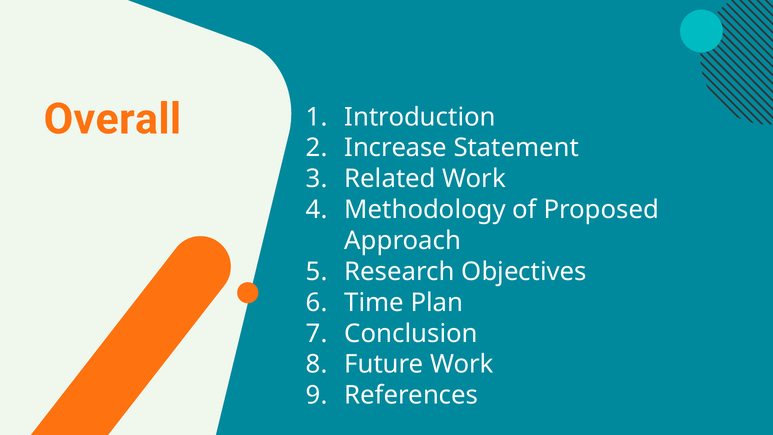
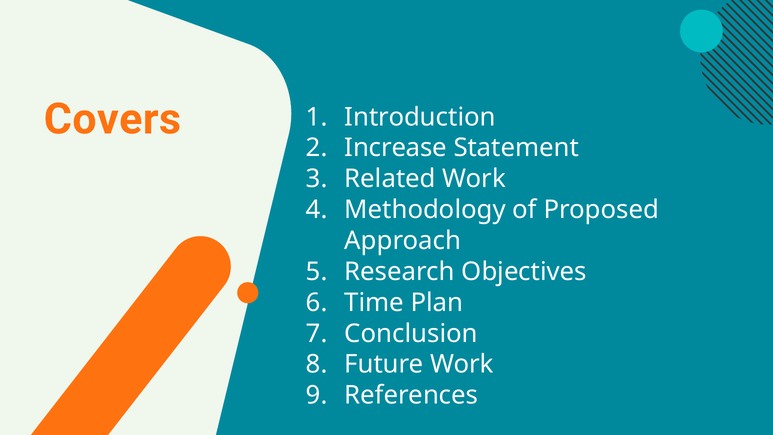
Overall: Overall -> Covers
